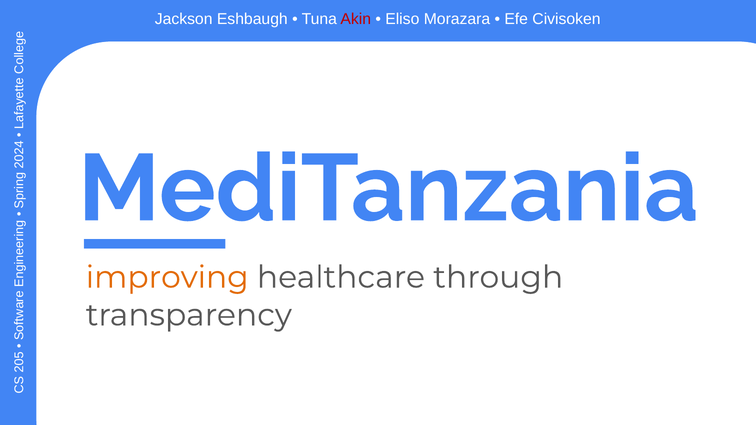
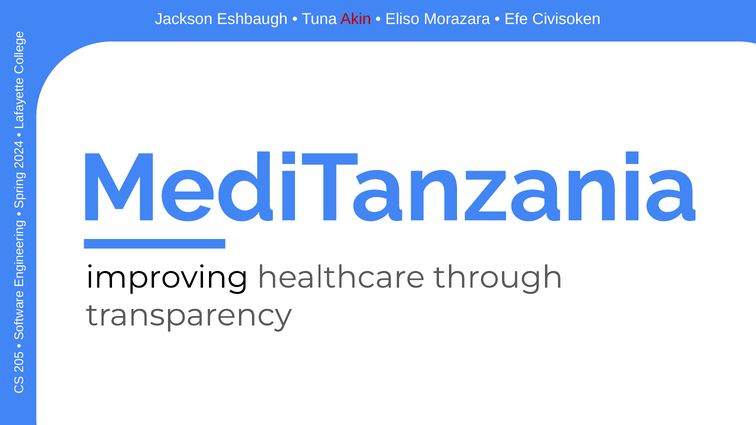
improving colour: orange -> black
